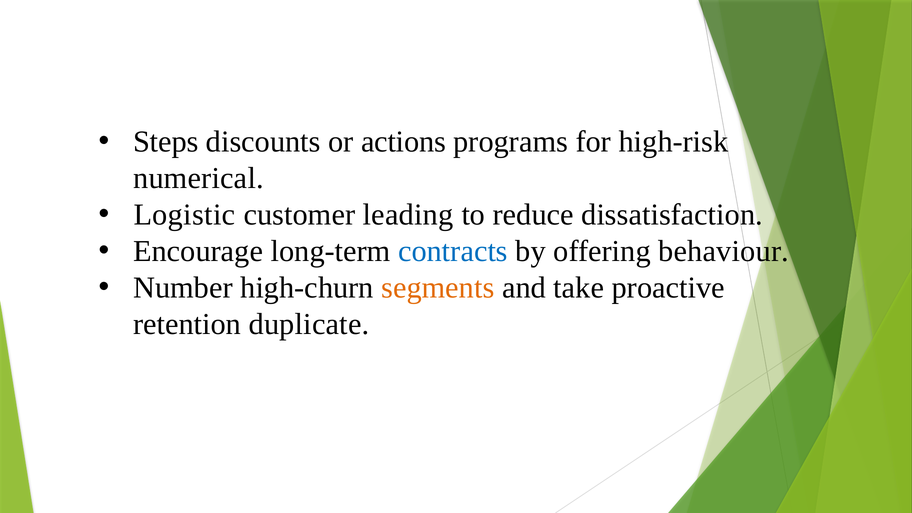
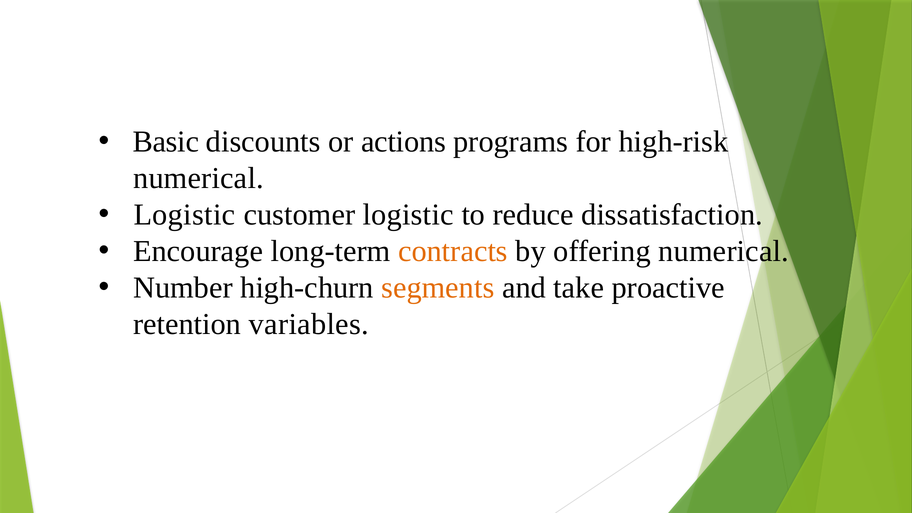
Steps: Steps -> Basic
customer leading: leading -> logistic
contracts colour: blue -> orange
offering behaviour: behaviour -> numerical
duplicate: duplicate -> variables
